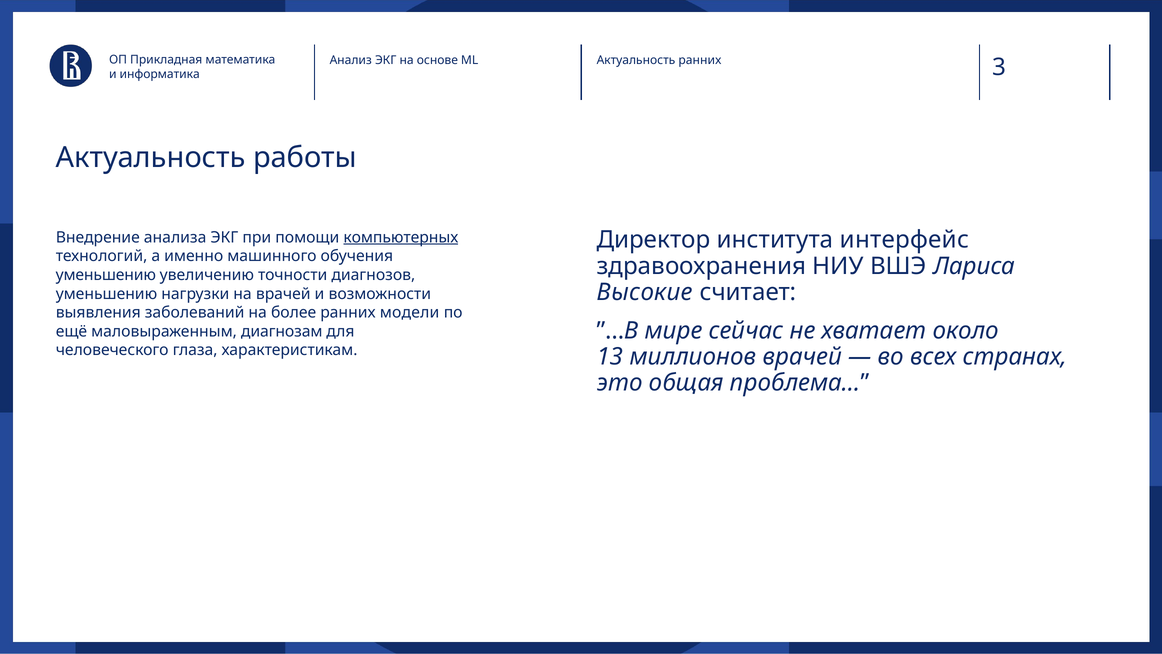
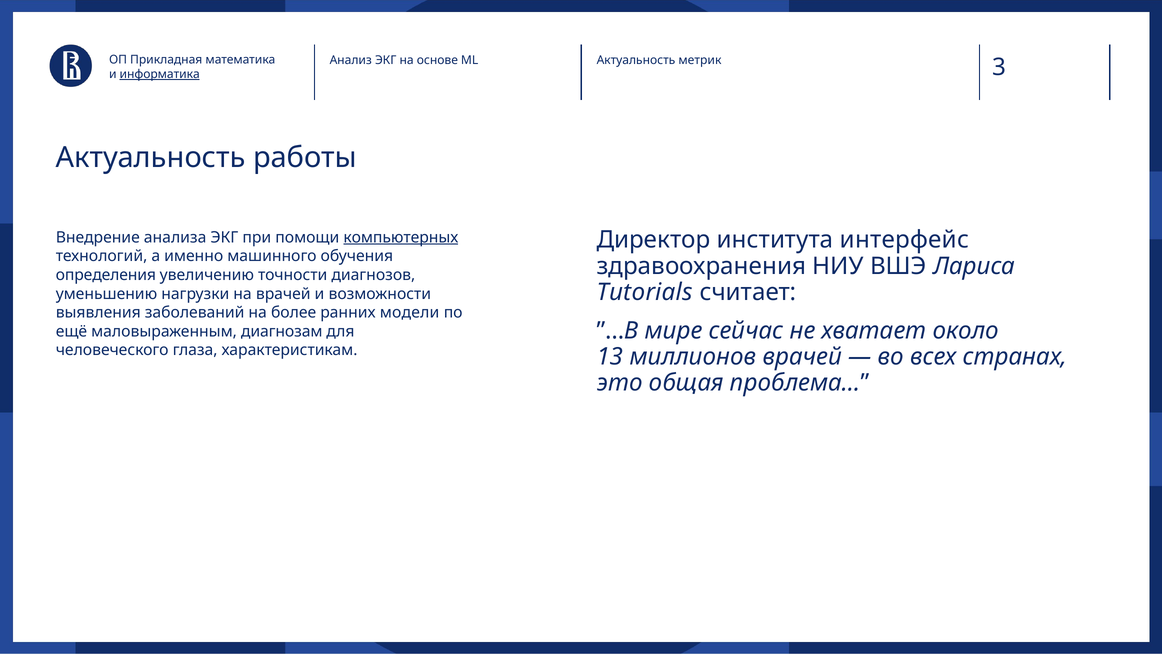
Актуальность ранних: ранних -> метрик
информатика underline: none -> present
уменьшению at (106, 275): уменьшению -> определения
Высокие: Высокие -> Tutorials
